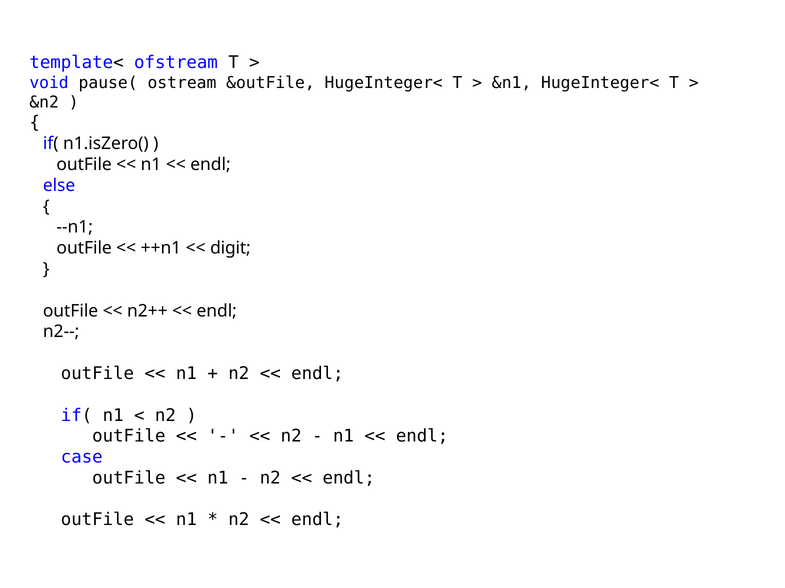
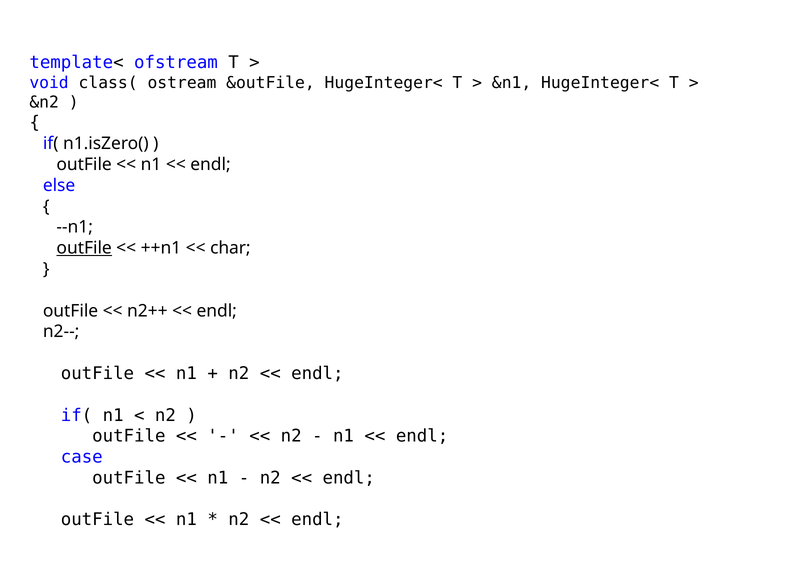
pause(: pause( -> class(
outFile at (84, 248) underline: none -> present
digit: digit -> char
